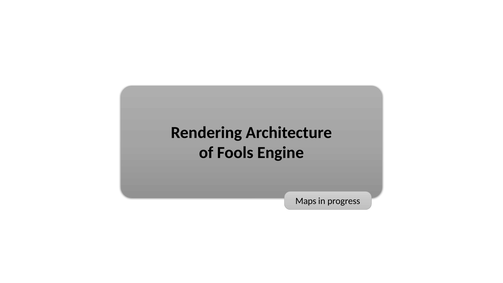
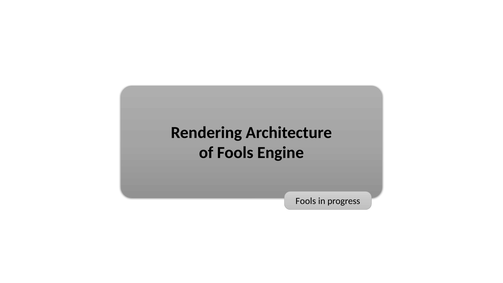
Maps at (306, 201): Maps -> Fools
